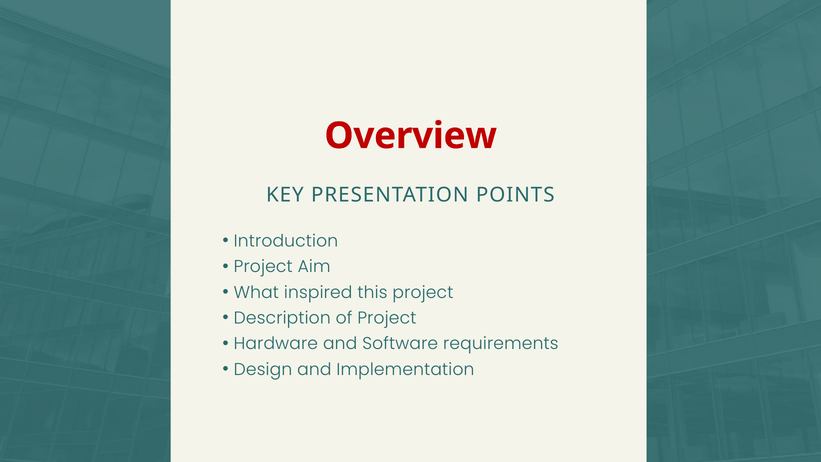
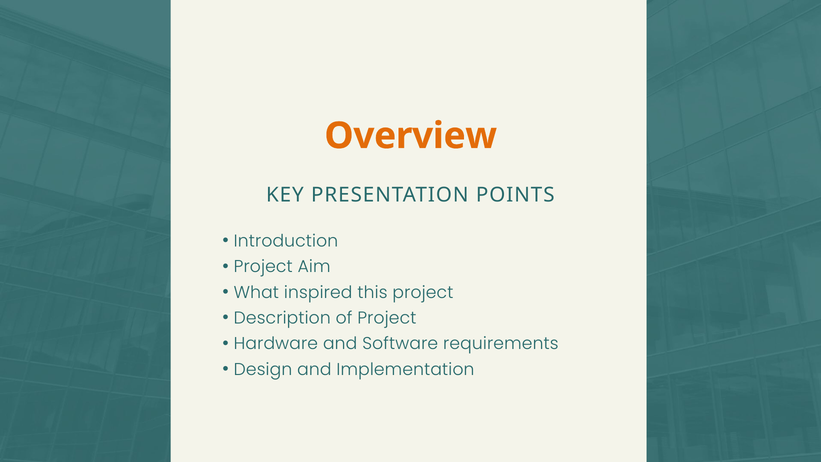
Overview colour: red -> orange
